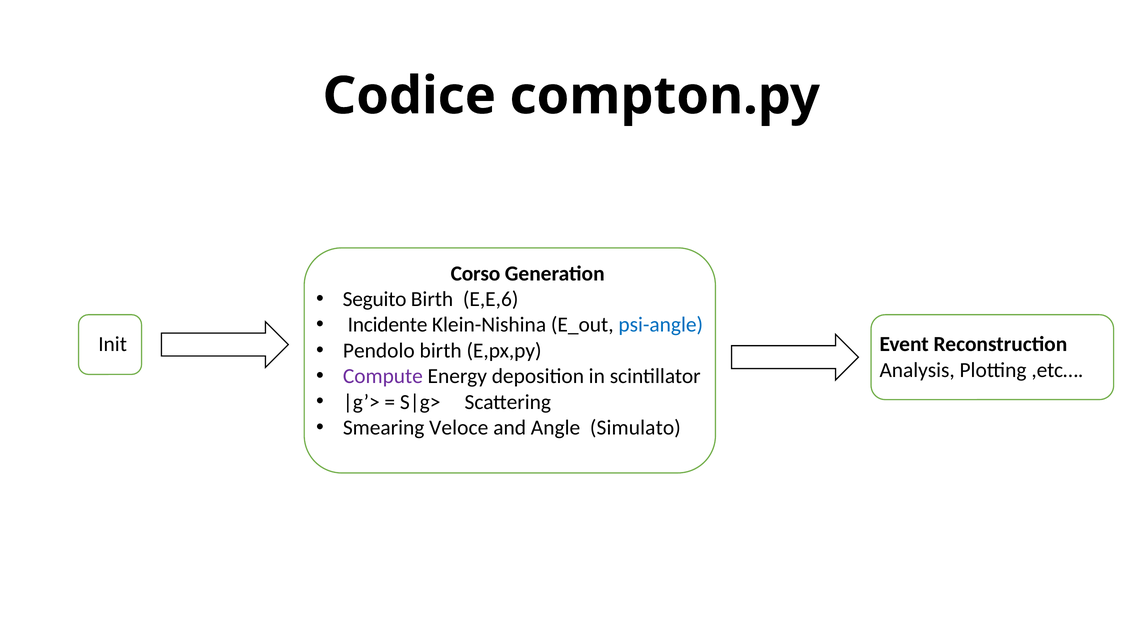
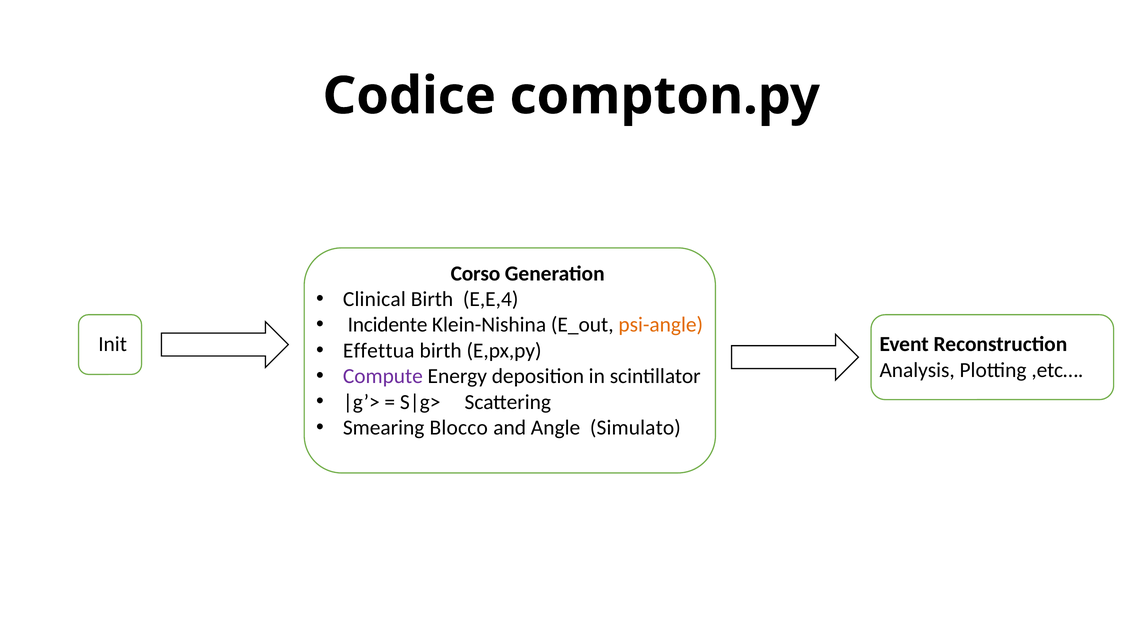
Seguito: Seguito -> Clinical
E,E,6: E,E,6 -> E,E,4
psi-angle colour: blue -> orange
Pendolo: Pendolo -> Effettua
Veloce: Veloce -> Blocco
